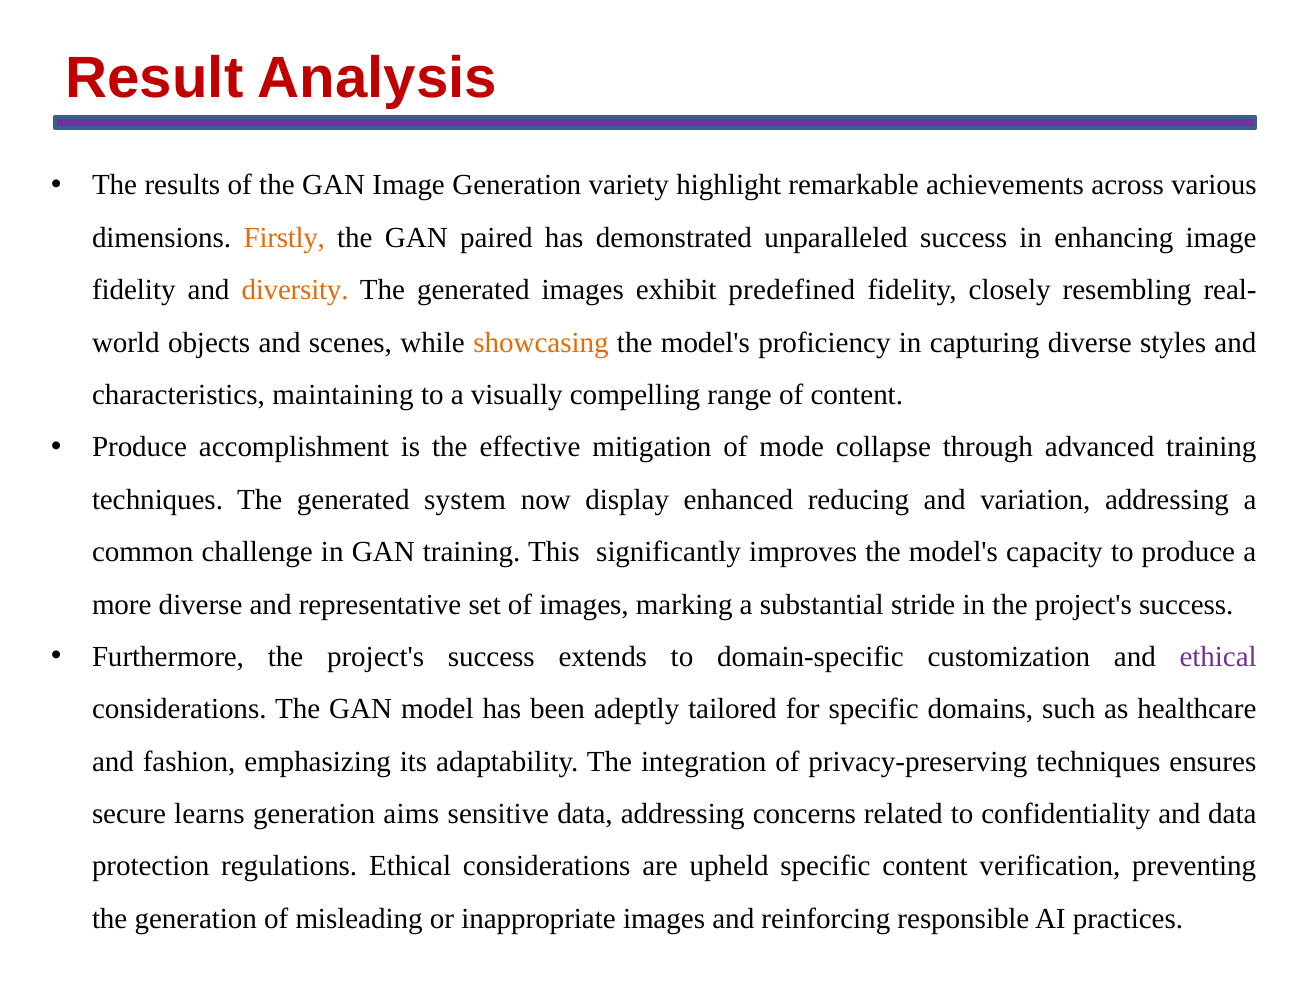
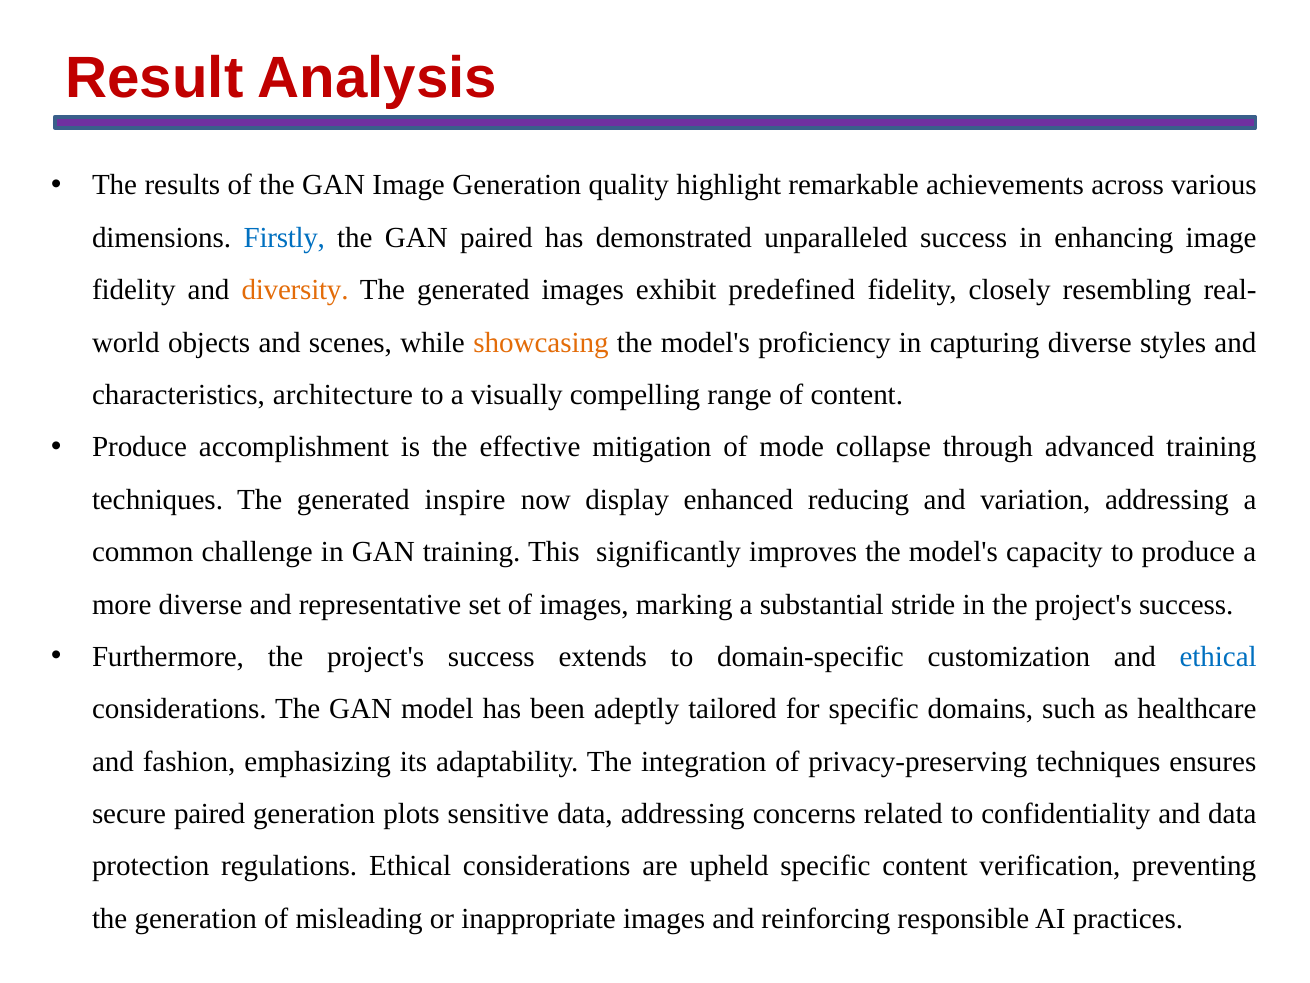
variety: variety -> quality
Firstly colour: orange -> blue
maintaining: maintaining -> architecture
system: system -> inspire
ethical at (1218, 656) colour: purple -> blue
secure learns: learns -> paired
aims: aims -> plots
